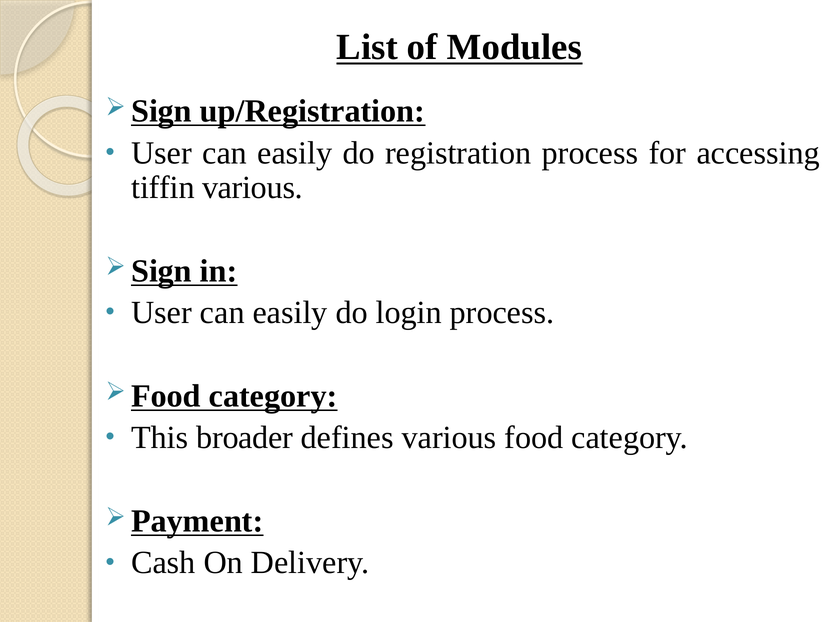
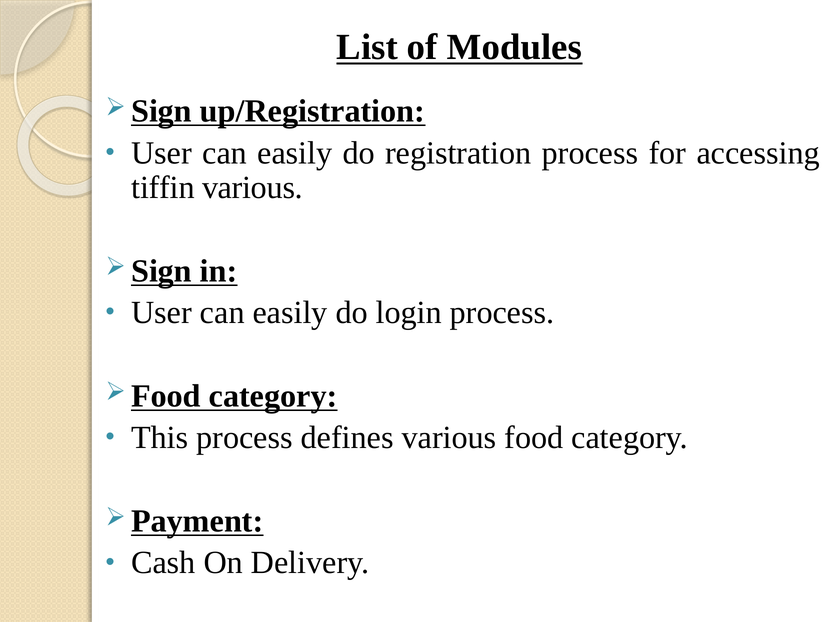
This broader: broader -> process
